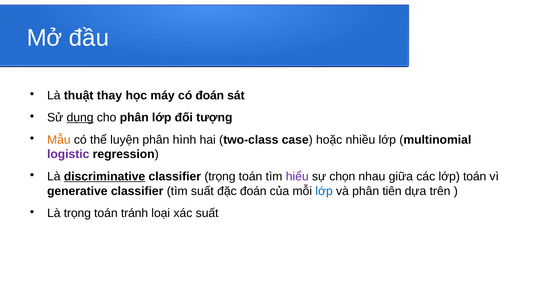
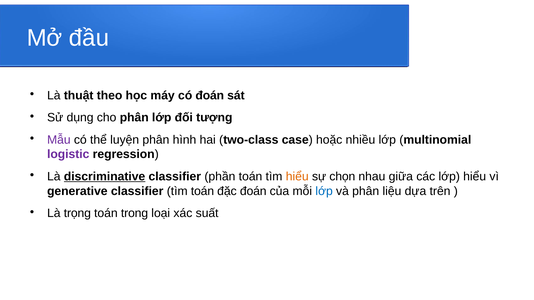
thay: thay -> theo
dụng underline: present -> none
Mẫu colour: orange -> purple
classifier trọng: trọng -> phần
hiểu at (297, 177) colour: purple -> orange
lớp toán: toán -> hiểu
tìm suất: suất -> toán
tiên: tiên -> liệu
tránh: tránh -> trong
